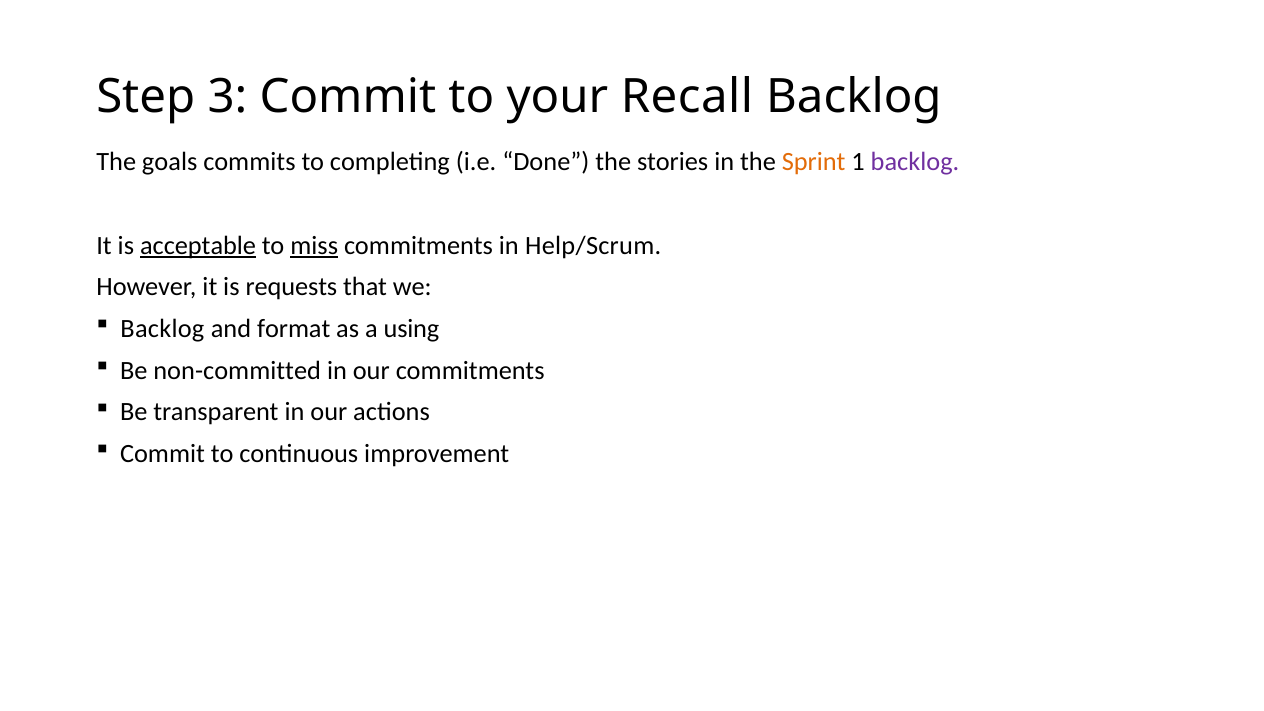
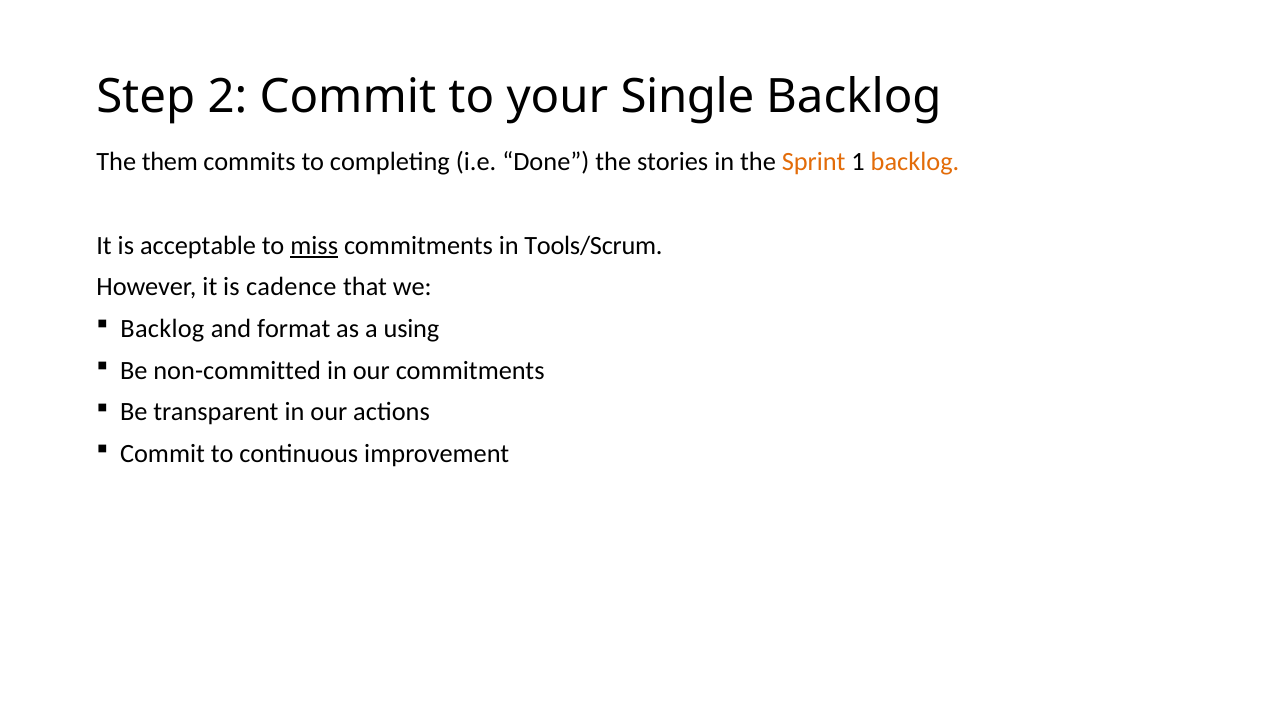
3: 3 -> 2
Recall: Recall -> Single
goals: goals -> them
backlog at (915, 162) colour: purple -> orange
acceptable underline: present -> none
Help/Scrum: Help/Scrum -> Tools/Scrum
requests: requests -> cadence
